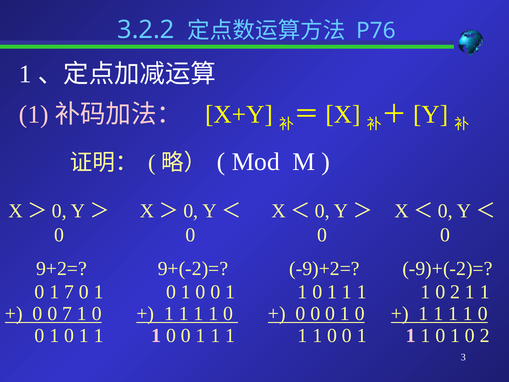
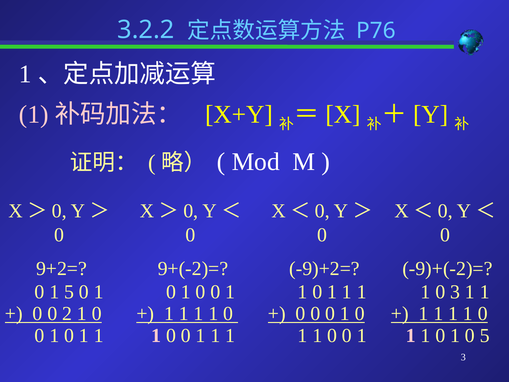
1 7: 7 -> 5
2 at (455, 292): 2 -> 3
0 7: 7 -> 2
0 1 0 2: 2 -> 5
